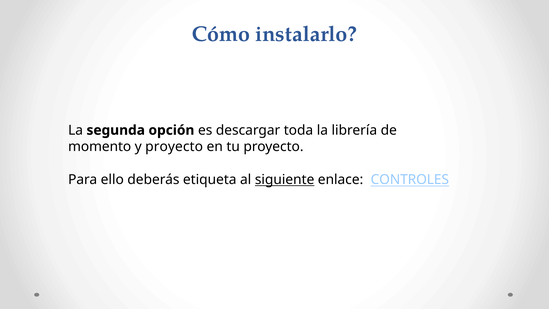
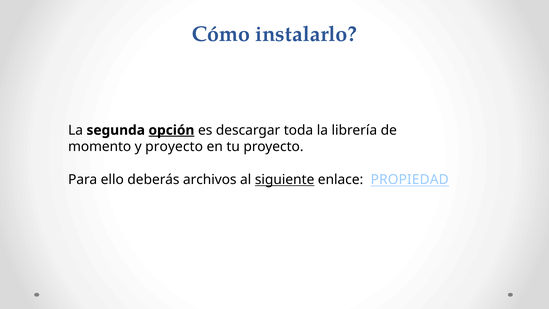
opción underline: none -> present
etiqueta: etiqueta -> archivos
CONTROLES: CONTROLES -> PROPIEDAD
